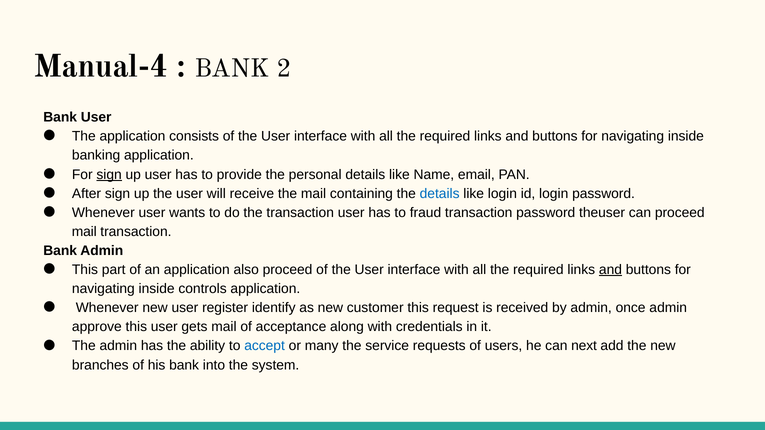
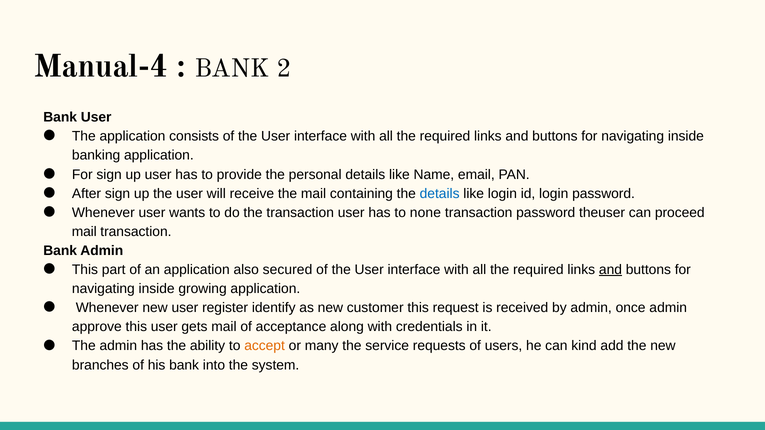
sign at (109, 175) underline: present -> none
fraud: fraud -> none
also proceed: proceed -> secured
controls: controls -> growing
accept colour: blue -> orange
next: next -> kind
